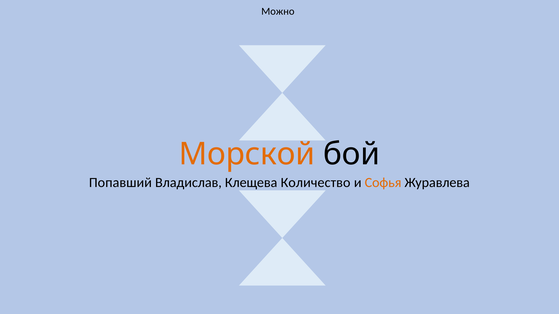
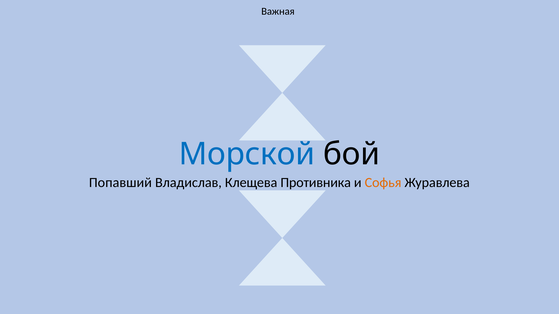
Можно: Можно -> Важная
Морской colour: orange -> blue
Количество: Количество -> Противника
